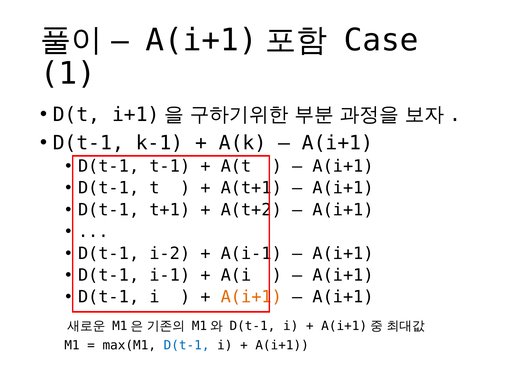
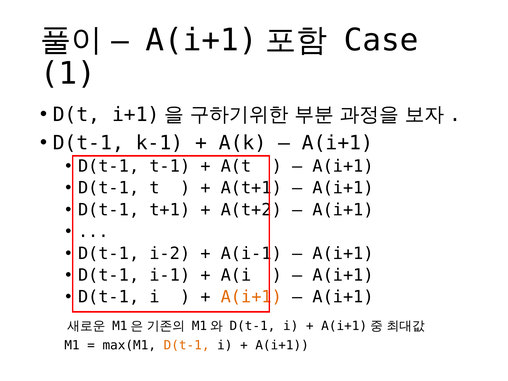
D(t-1 at (187, 345) colour: blue -> orange
